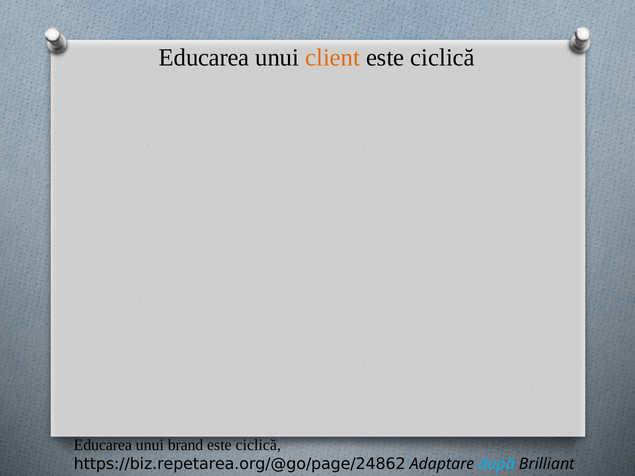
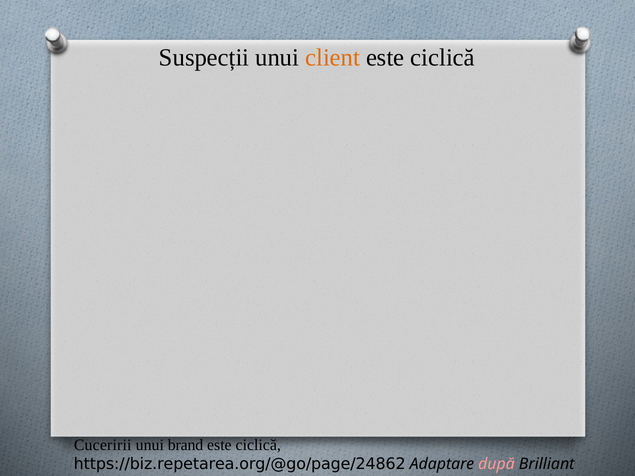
Educarea at (204, 58): Educarea -> Suspecții
Educarea at (103, 445): Educarea -> Cuceririi
după colour: light blue -> pink
